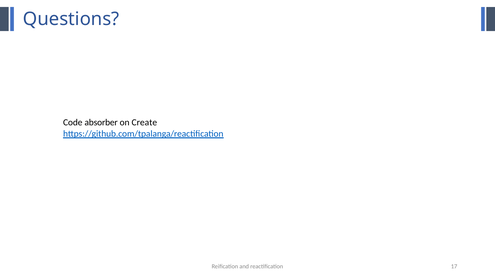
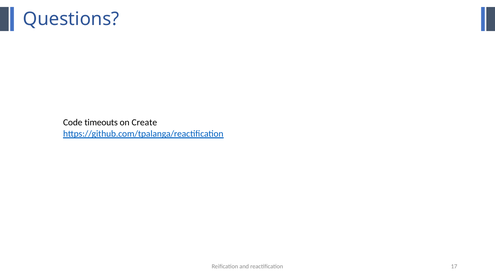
absorber: absorber -> timeouts
